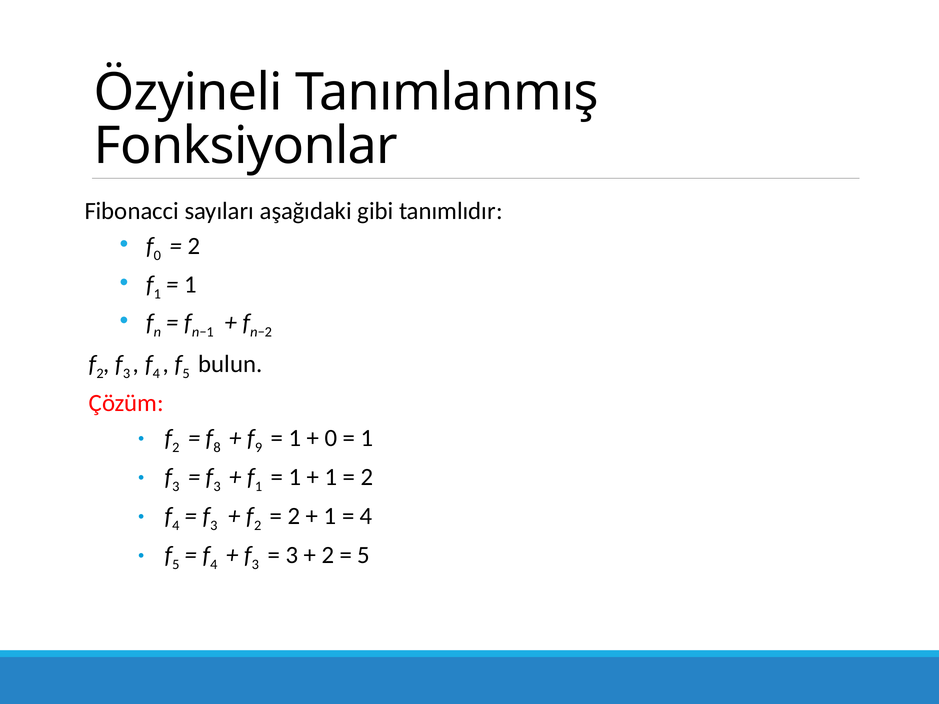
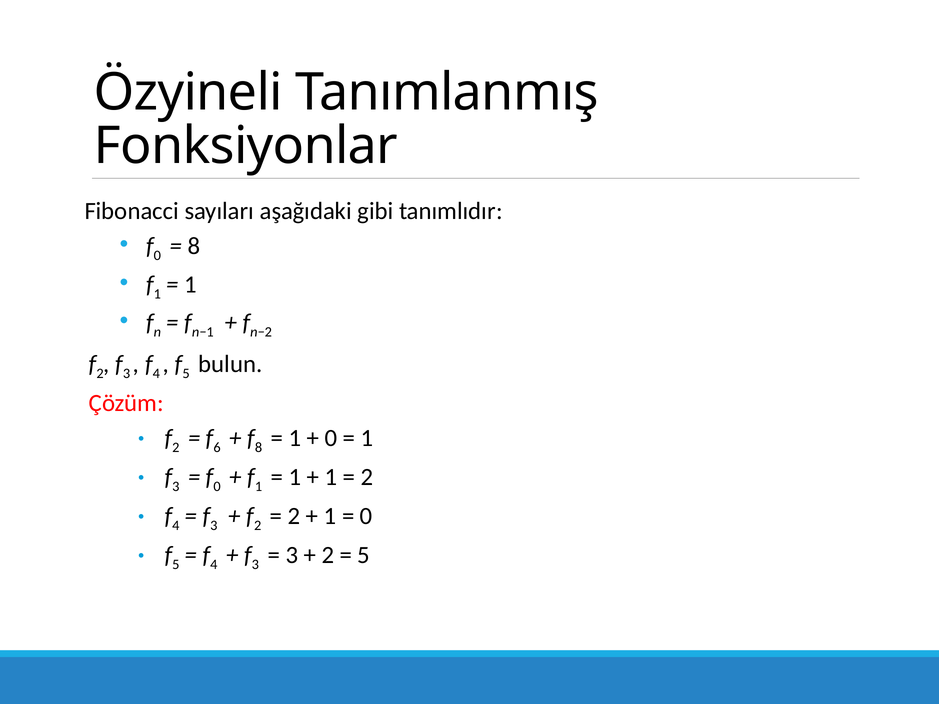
2 at (194, 246): 2 -> 8
8: 8 -> 6
9 at (259, 448): 9 -> 8
3 at (217, 487): 3 -> 0
4 at (366, 516): 4 -> 0
